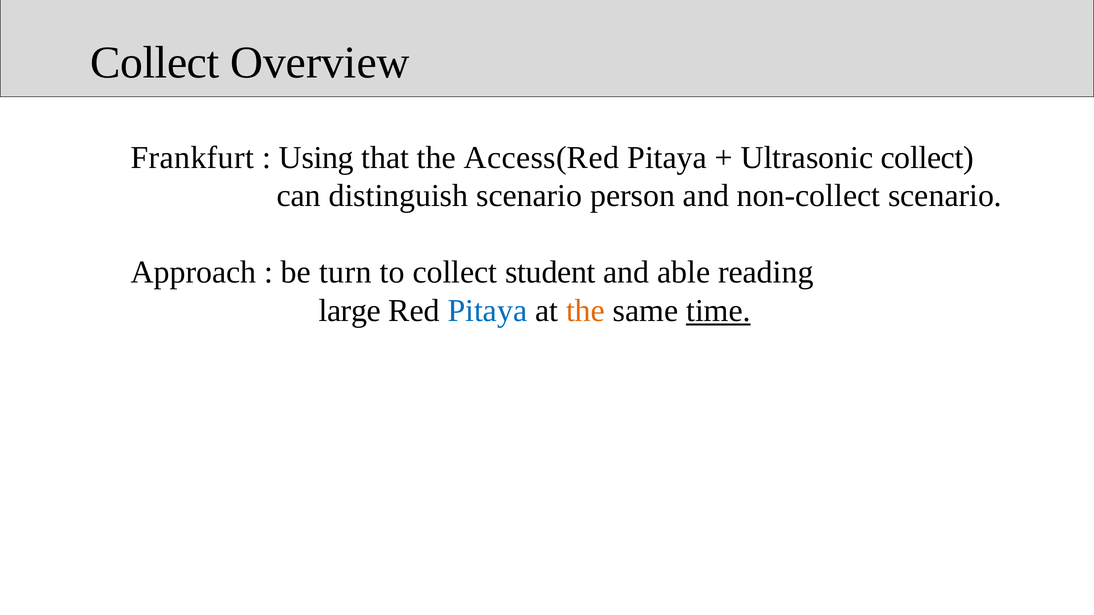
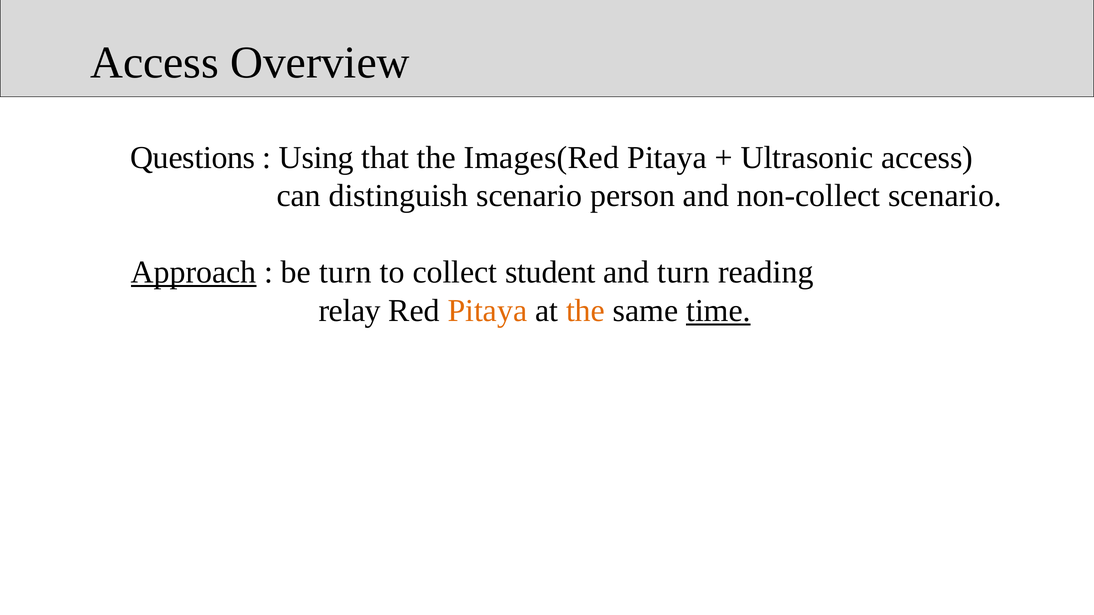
Collect at (155, 63): Collect -> Access
Frankfurt: Frankfurt -> Questions
Access(Red: Access(Red -> Images(Red
Ultrasonic collect: collect -> access
Approach underline: none -> present
and able: able -> turn
large: large -> relay
Pitaya at (487, 311) colour: blue -> orange
